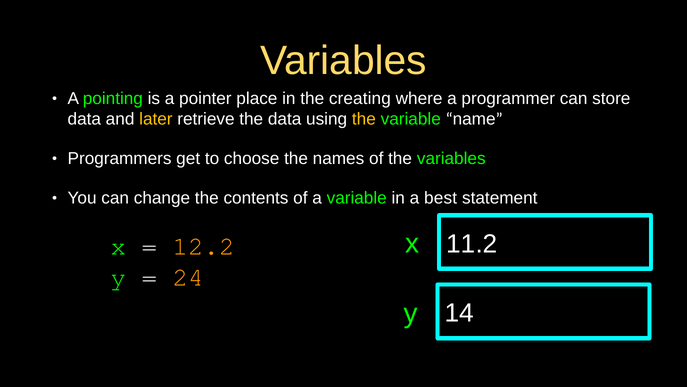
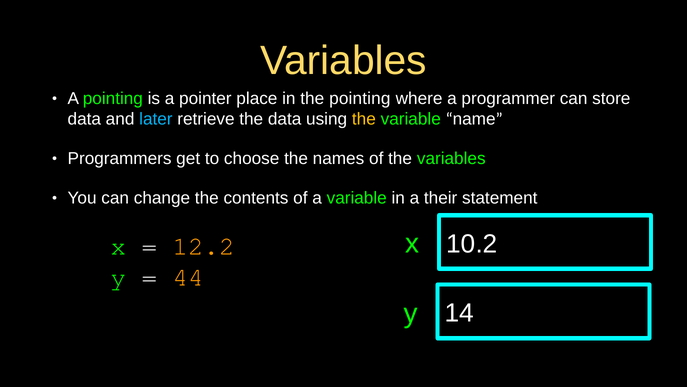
the creating: creating -> pointing
later colour: yellow -> light blue
best: best -> their
11.2: 11.2 -> 10.2
24: 24 -> 44
